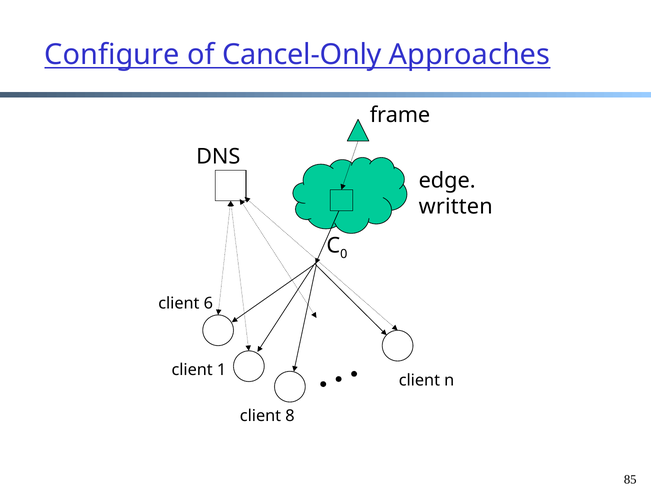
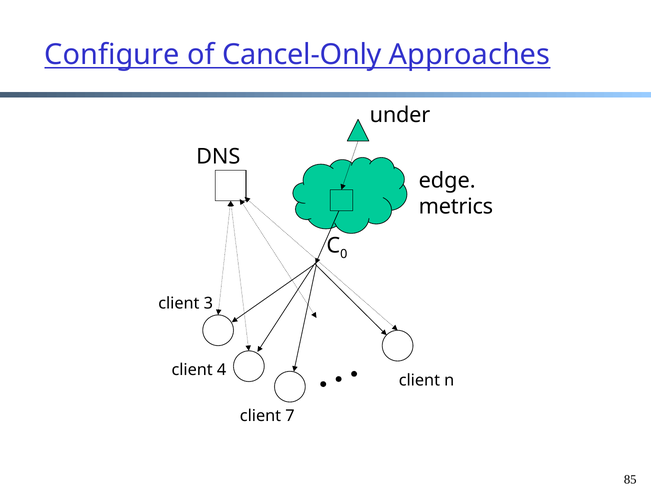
frame: frame -> under
written: written -> metrics
6: 6 -> 3
1: 1 -> 4
8: 8 -> 7
